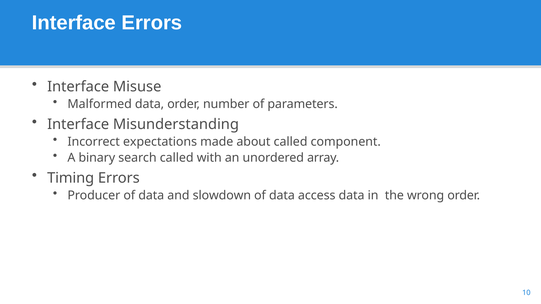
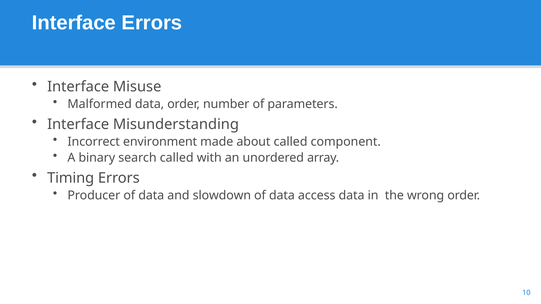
expectations: expectations -> environment
